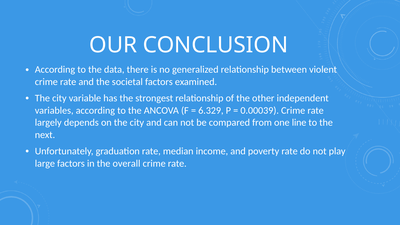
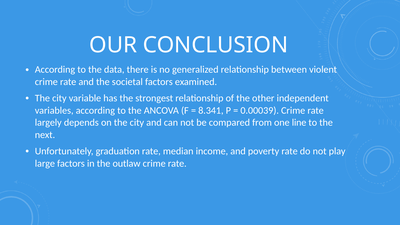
6.329: 6.329 -> 8.341
overall: overall -> outlaw
